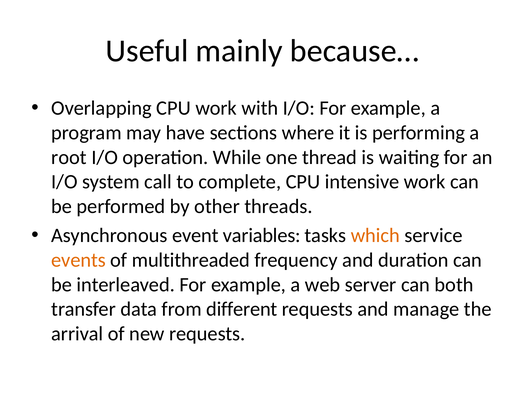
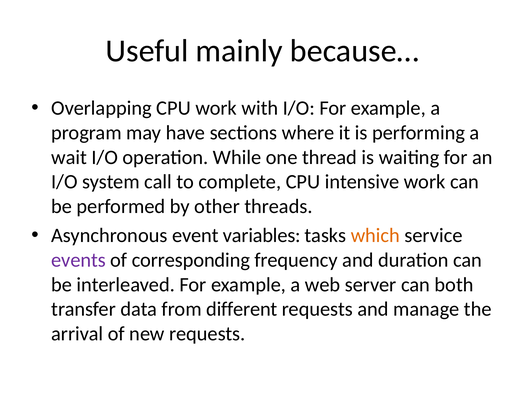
root: root -> wait
events colour: orange -> purple
multithreaded: multithreaded -> corresponding
